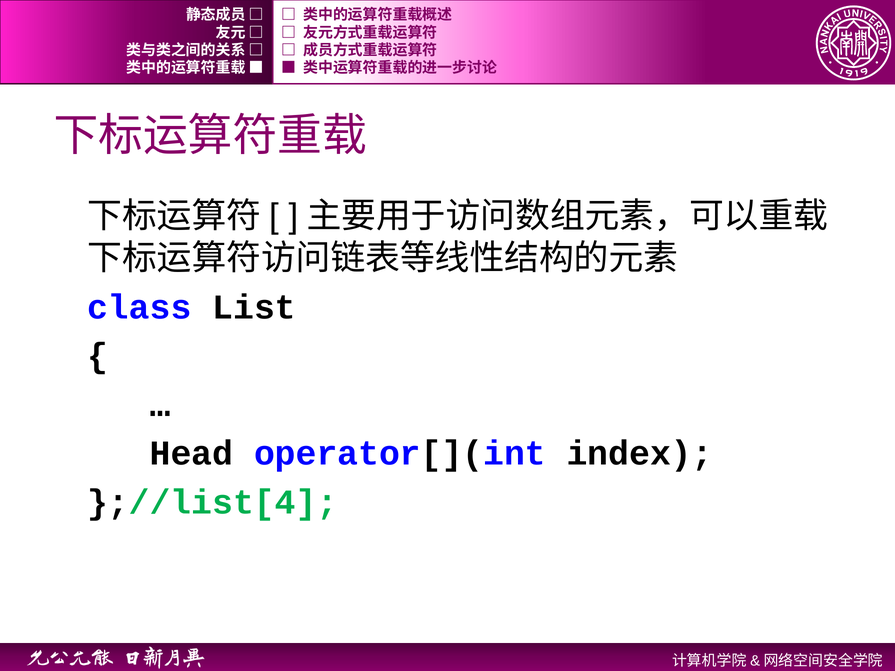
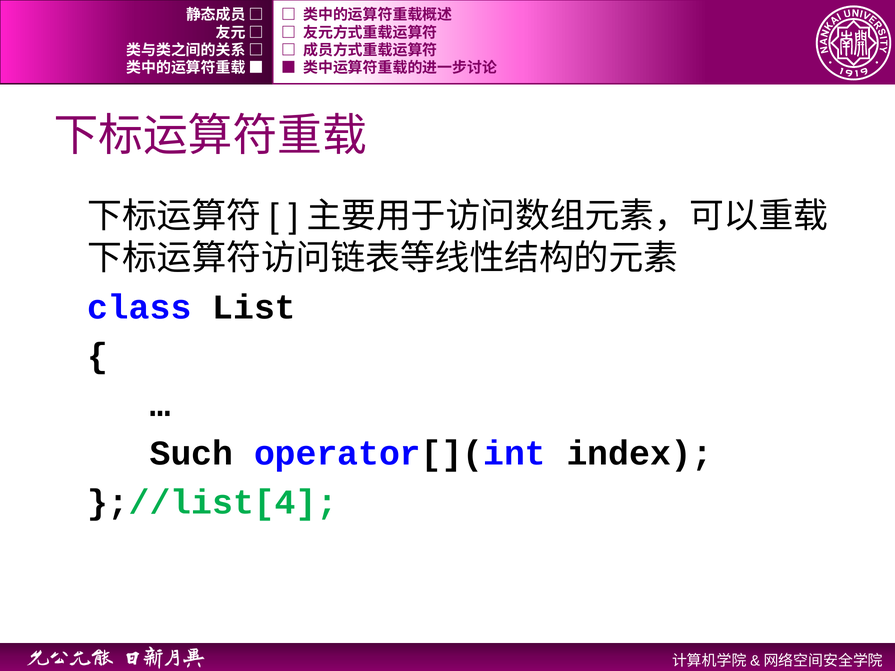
Head: Head -> Such
